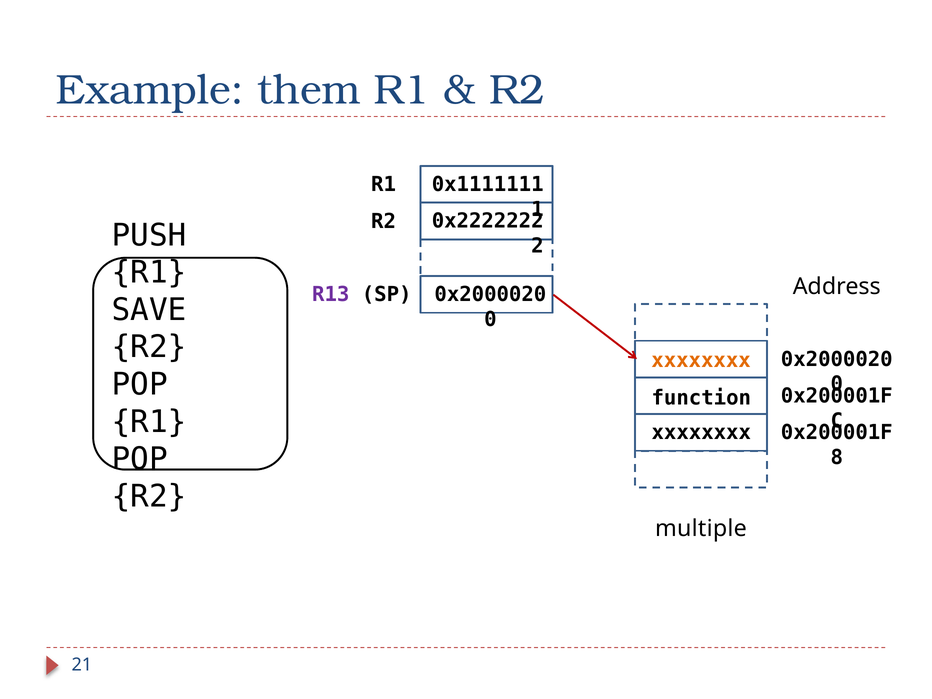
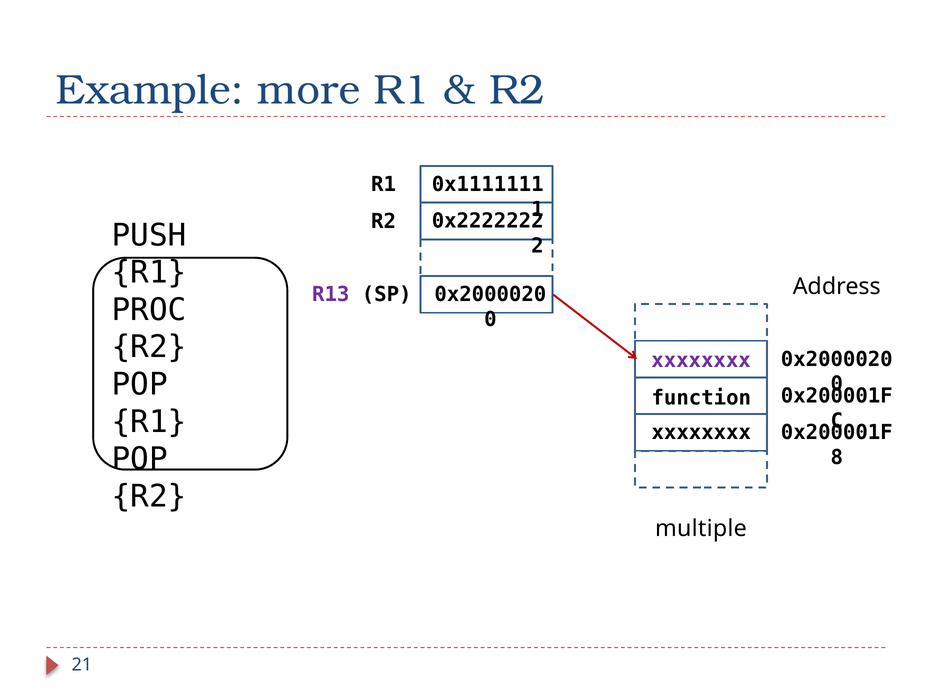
them: them -> more
SAVE: SAVE -> PROC
xxxxxxxx at (701, 360) colour: orange -> purple
